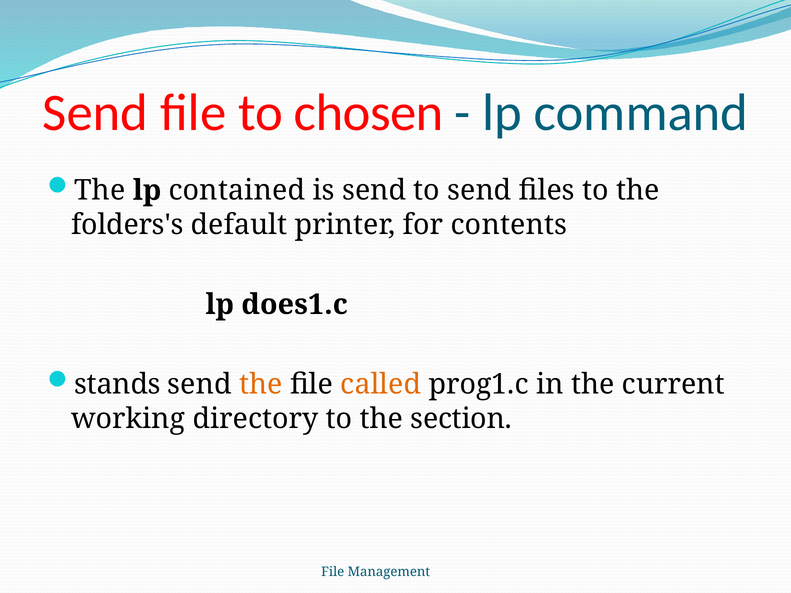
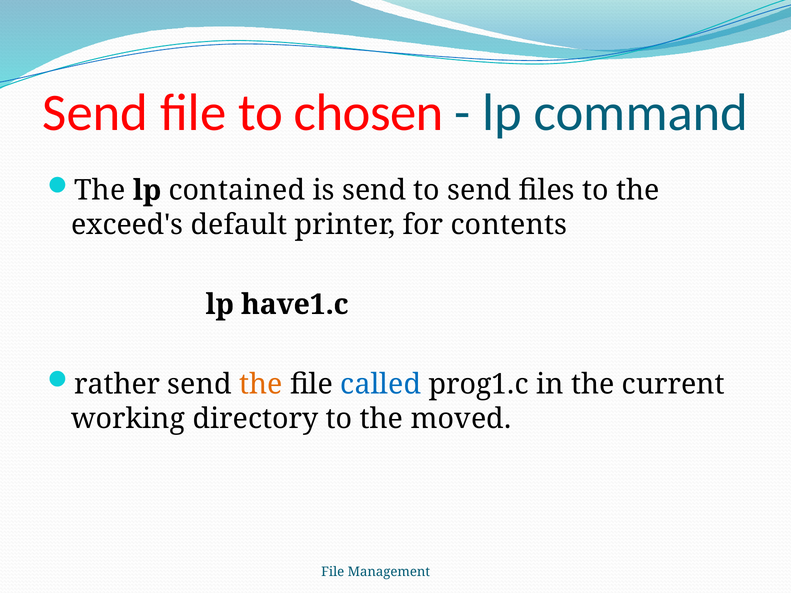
folders's: folders's -> exceed's
does1.c: does1.c -> have1.c
stands: stands -> rather
called colour: orange -> blue
section: section -> moved
